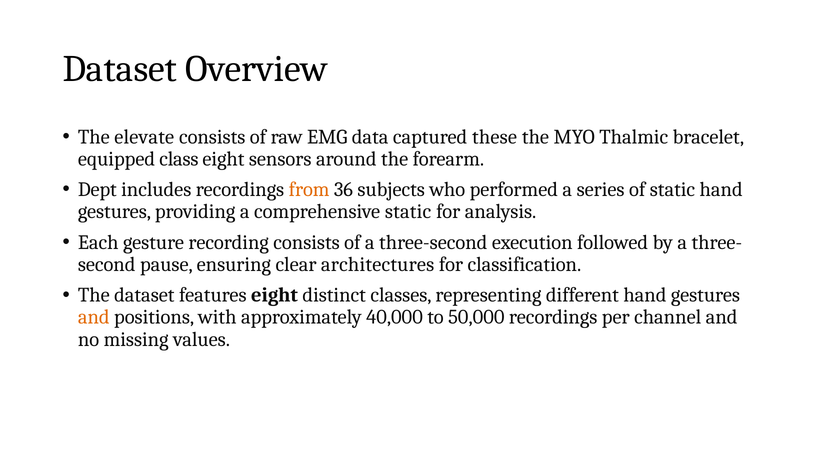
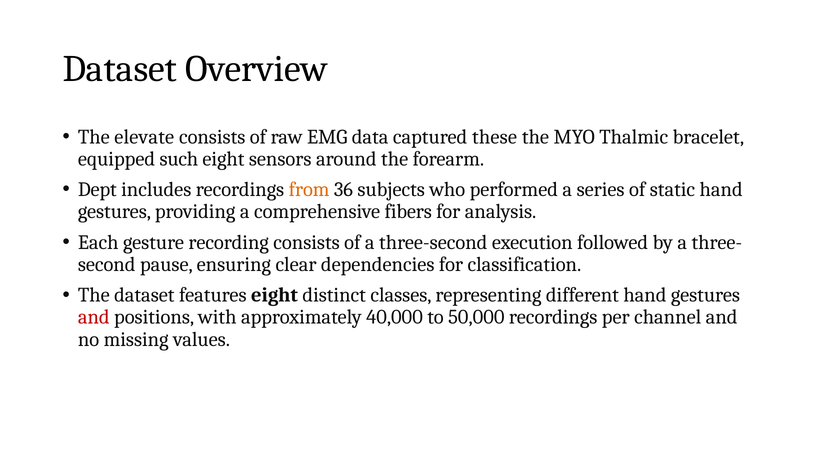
class: class -> such
comprehensive static: static -> fibers
architectures: architectures -> dependencies
and at (94, 317) colour: orange -> red
